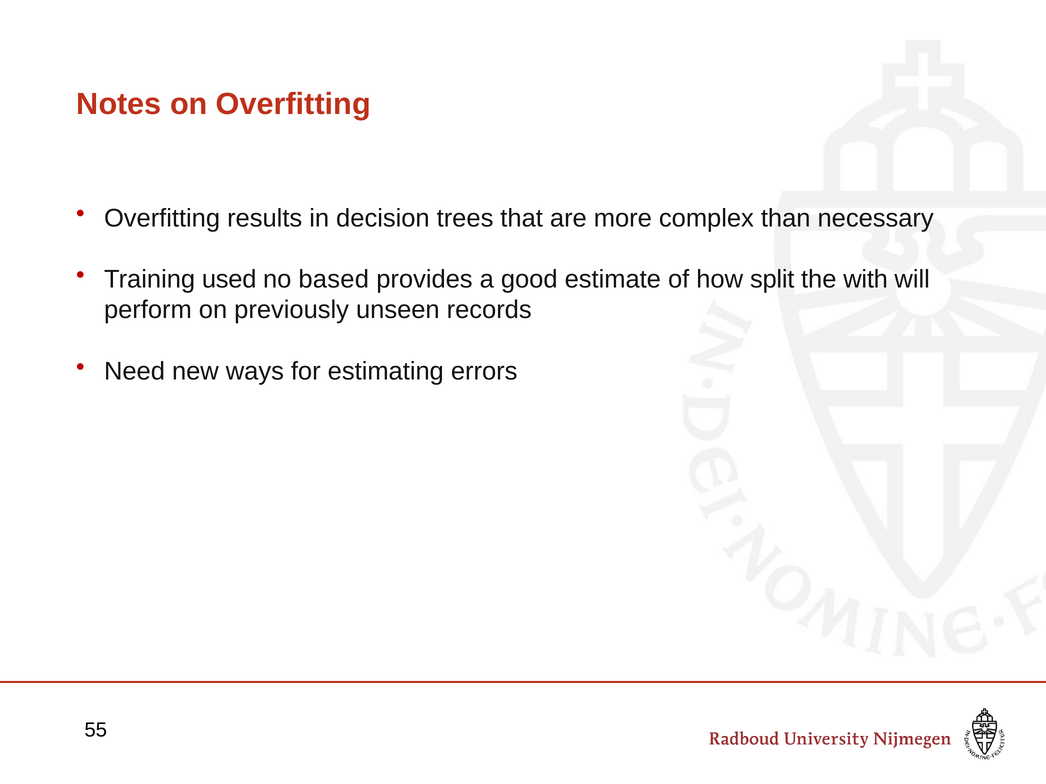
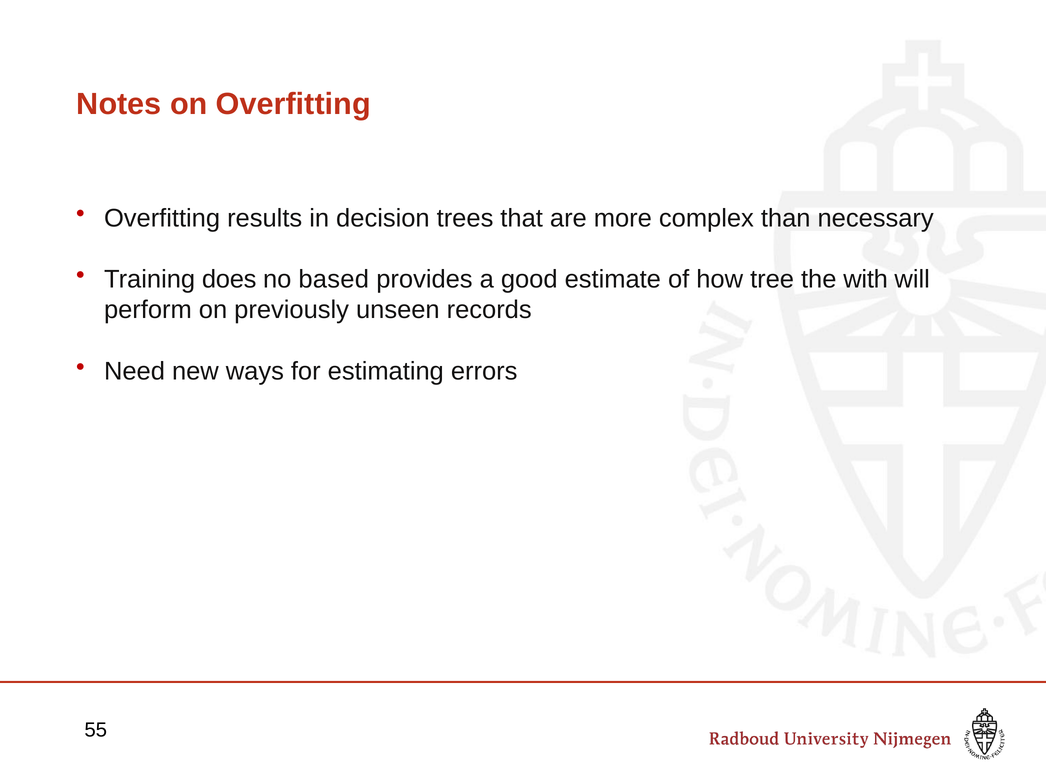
used: used -> does
split: split -> tree
